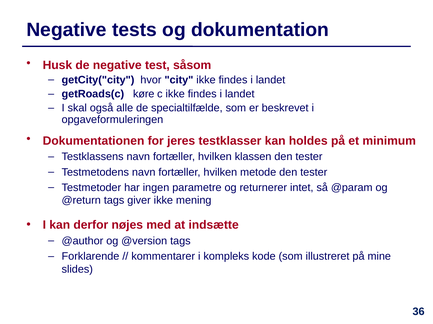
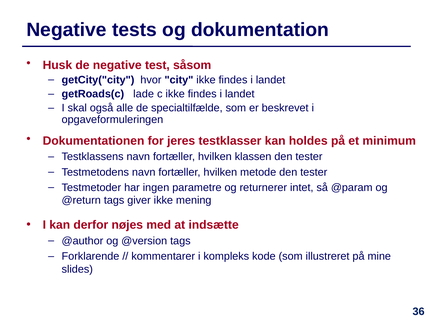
køre: køre -> lade
